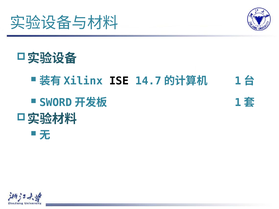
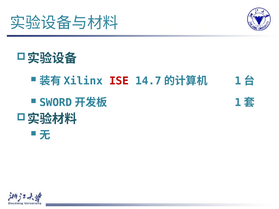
ISE colour: black -> red
